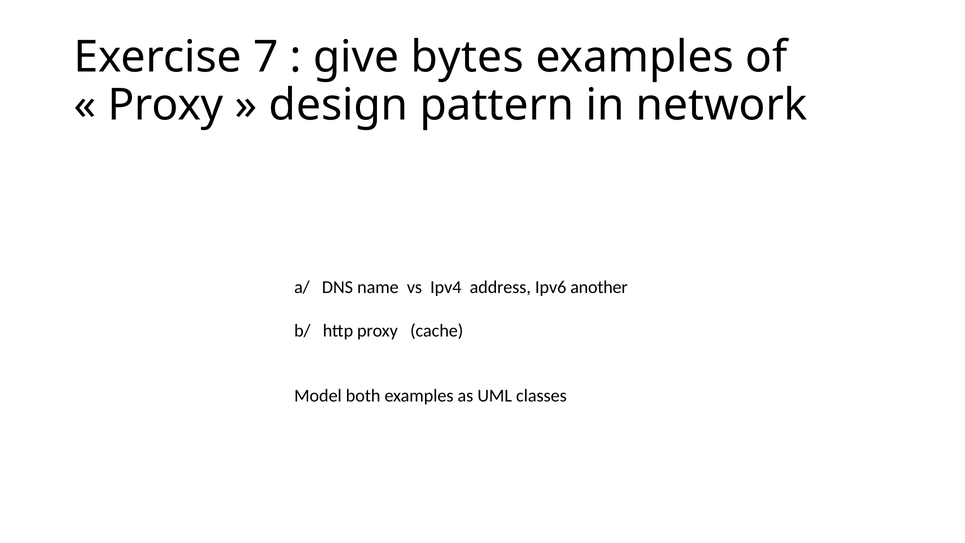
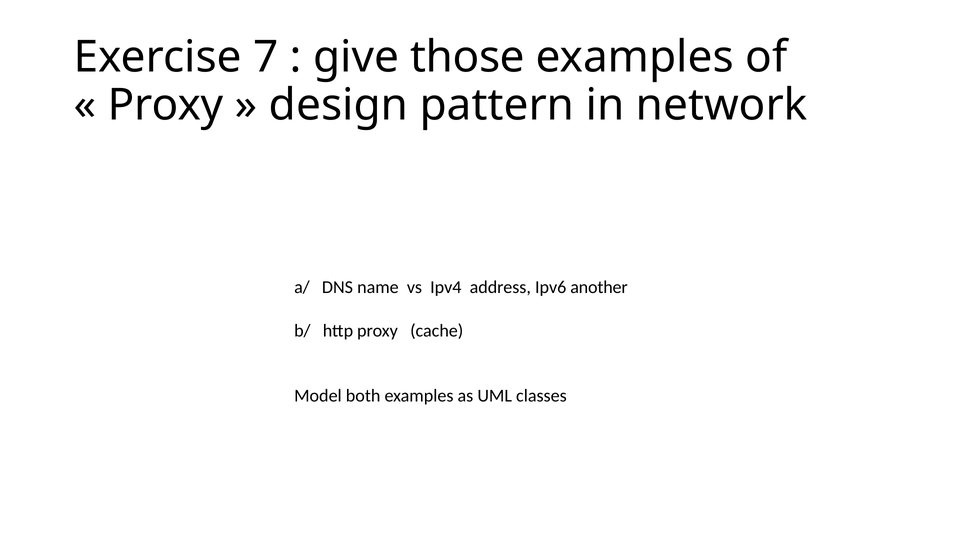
bytes: bytes -> those
